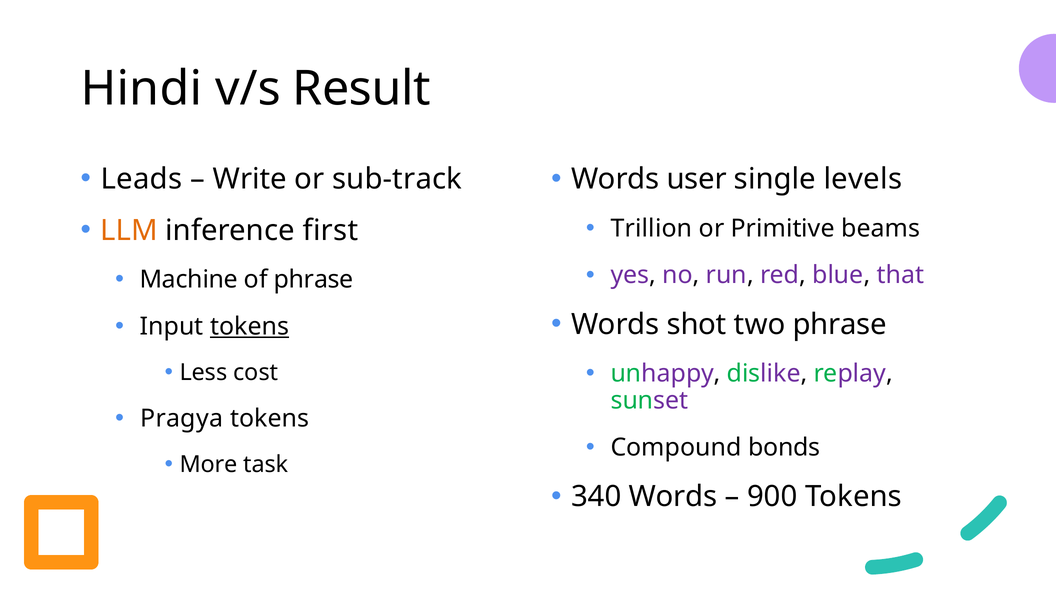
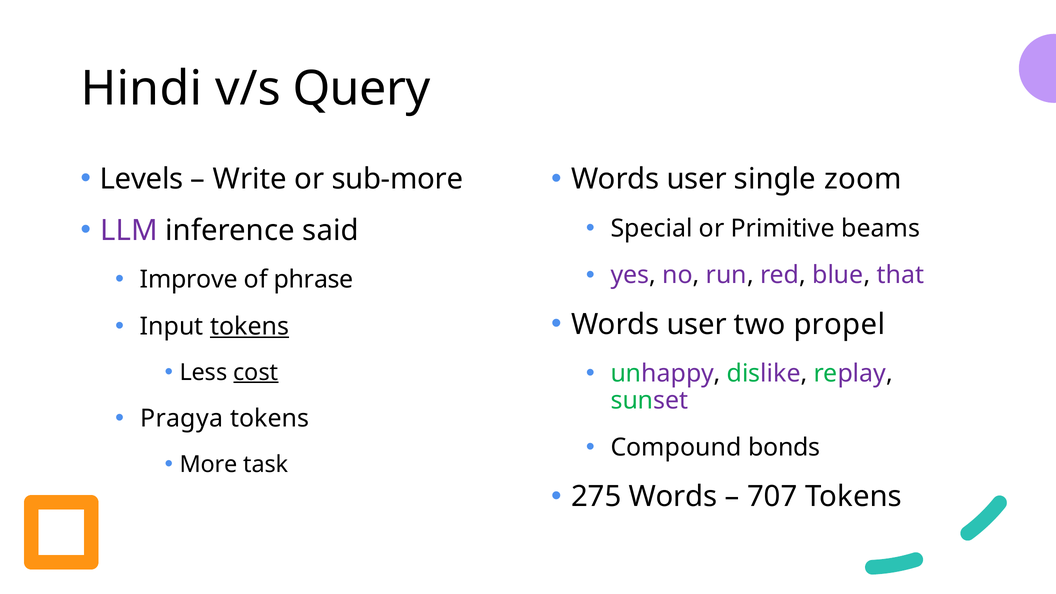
Result: Result -> Query
Leads: Leads -> Levels
sub-track: sub-track -> sub-more
levels: levels -> zoom
LLM colour: orange -> purple
first: first -> said
Trillion: Trillion -> Special
Machine: Machine -> Improve
shot at (697, 324): shot -> user
two phrase: phrase -> propel
cost underline: none -> present
340: 340 -> 275
900: 900 -> 707
